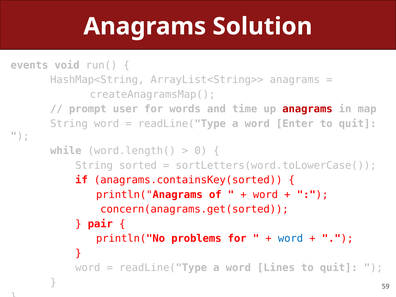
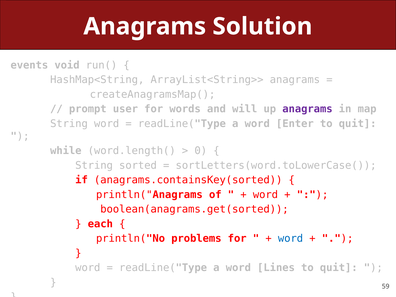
time: time -> will
anagrams at (307, 109) colour: red -> purple
concern(anagrams.get(sorted: concern(anagrams.get(sorted -> boolean(anagrams.get(sorted
pair: pair -> each
